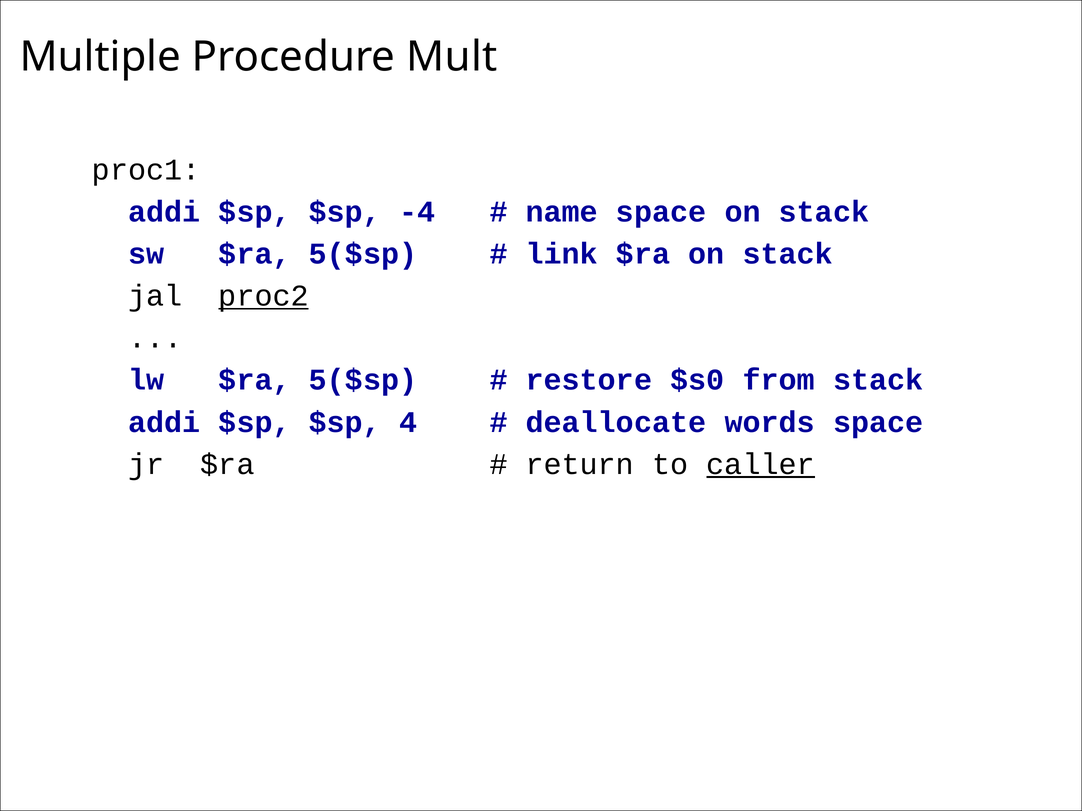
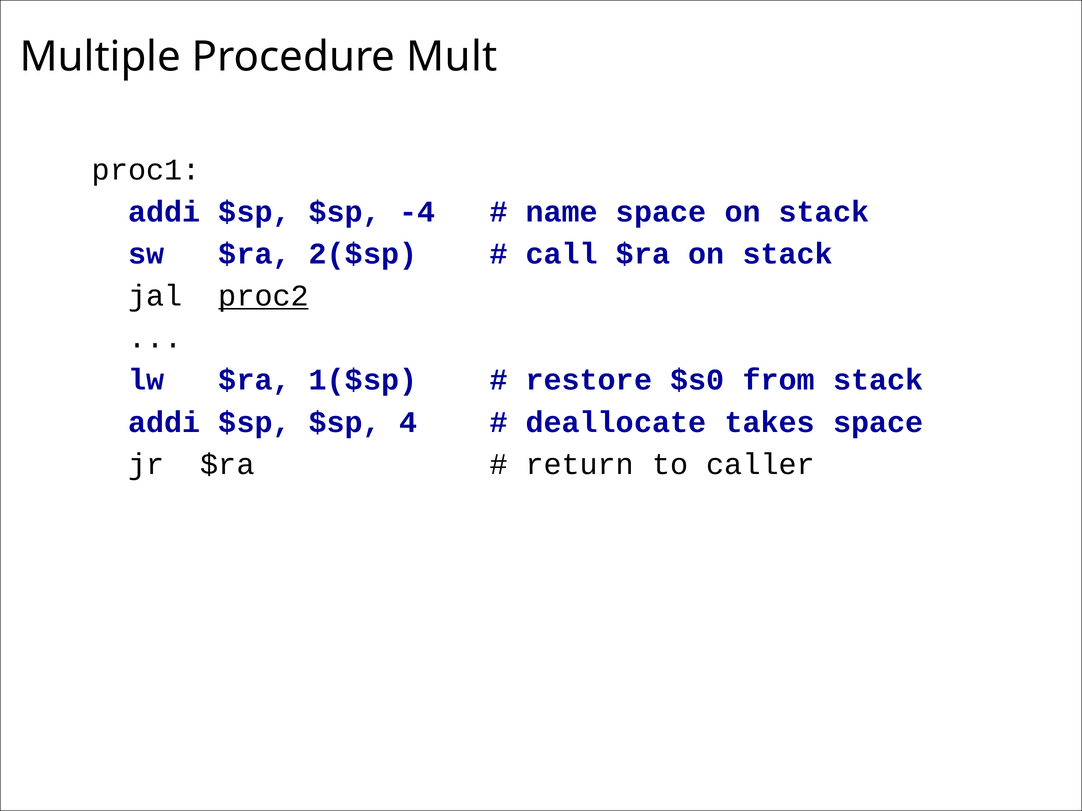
sw $ra 5($sp: 5($sp -> 2($sp
link: link -> call
lw $ra 5($sp: 5($sp -> 1($sp
words: words -> takes
caller underline: present -> none
